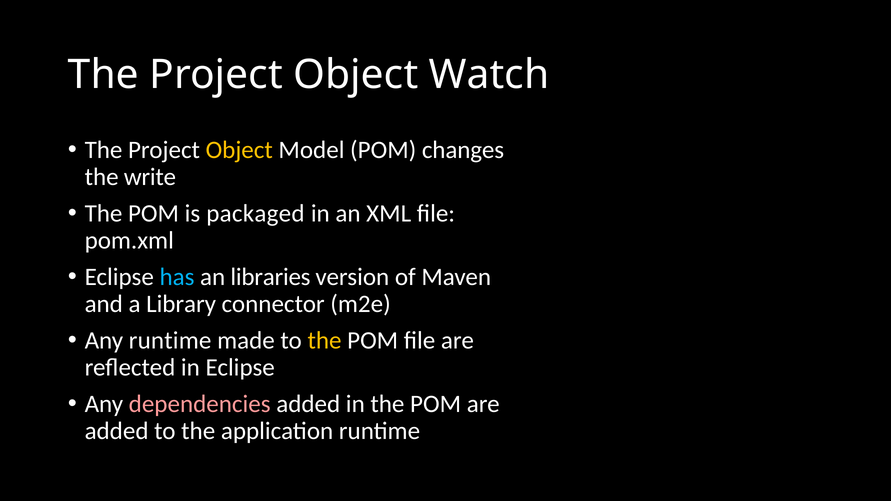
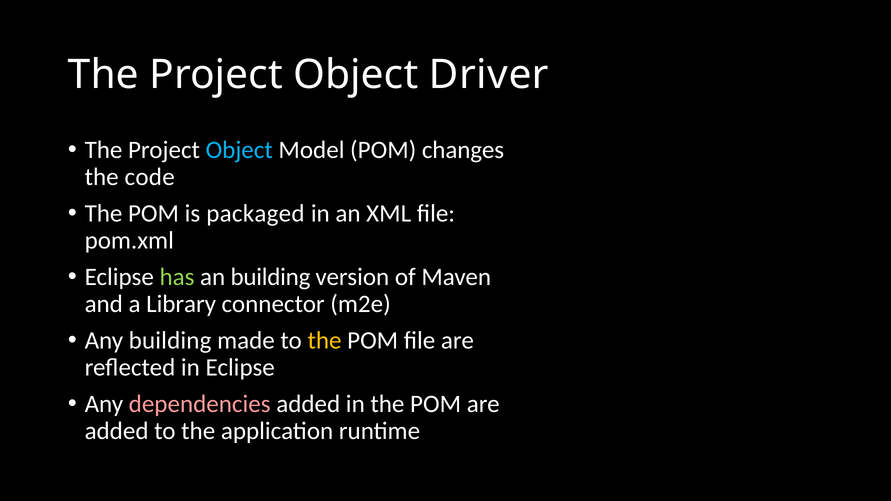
Watch: Watch -> Driver
Object at (239, 150) colour: yellow -> light blue
write: write -> code
has colour: light blue -> light green
an libraries: libraries -> building
Any runtime: runtime -> building
